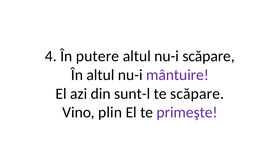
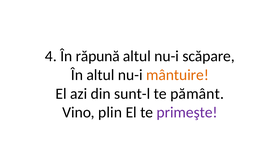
putere: putere -> răpună
mântuire colour: purple -> orange
te scăpare: scăpare -> pământ
